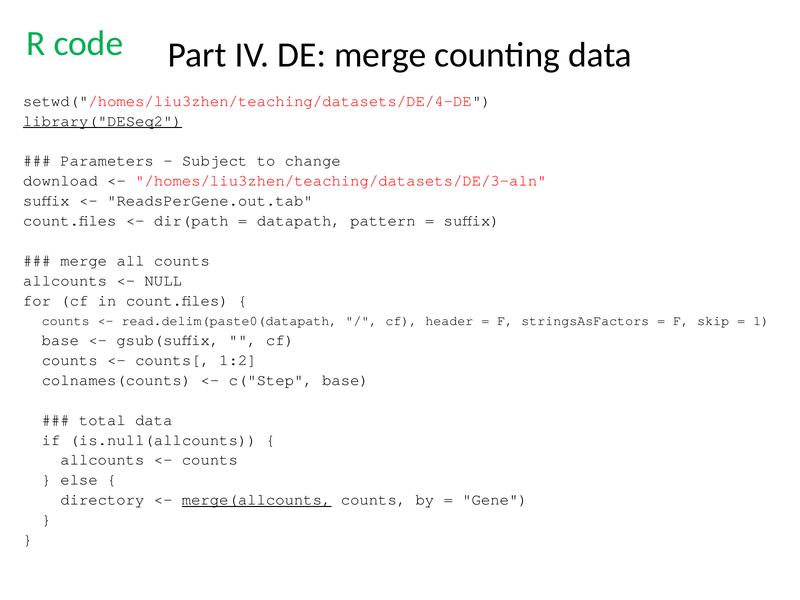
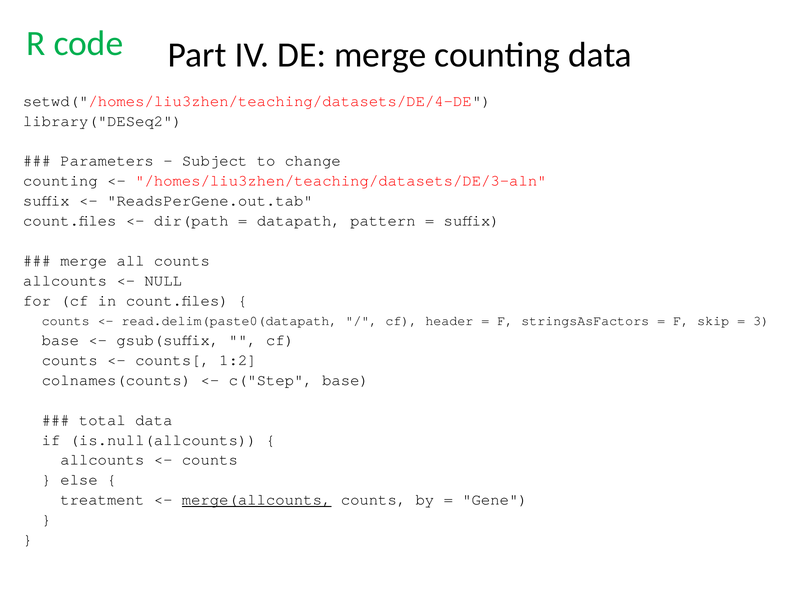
library("DESeq2 underline: present -> none
download at (60, 181): download -> counting
1: 1 -> 3
directory: directory -> treatment
